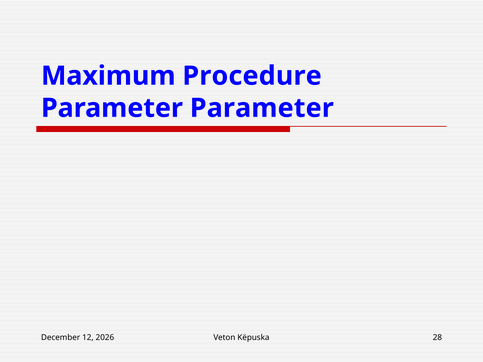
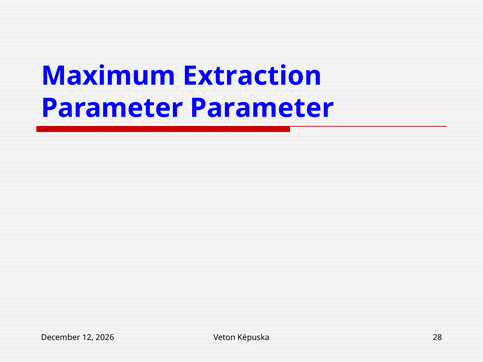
Procedure: Procedure -> Extraction
